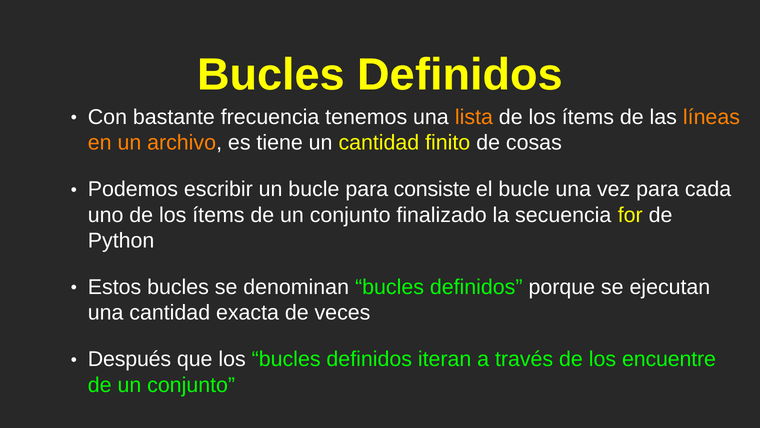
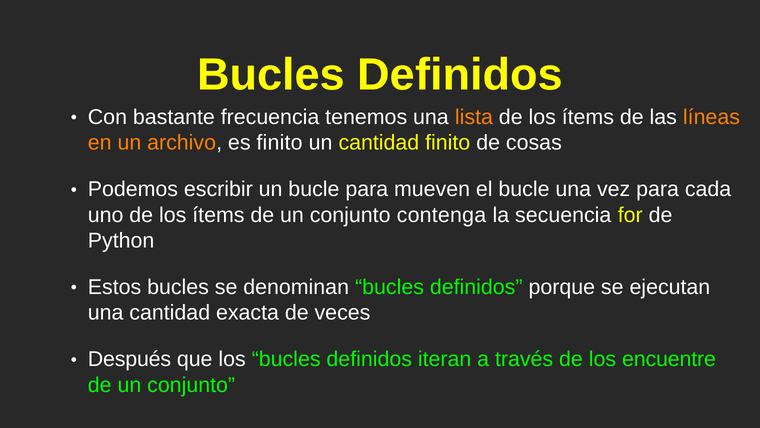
es tiene: tiene -> finito
consiste: consiste -> mueven
finalizado: finalizado -> contenga
